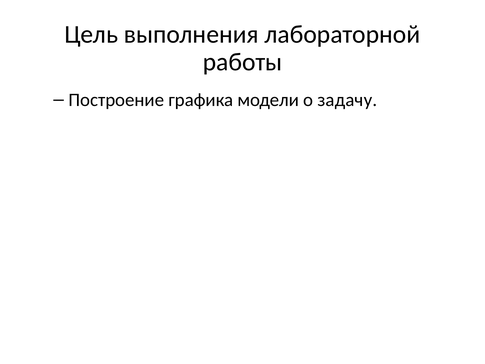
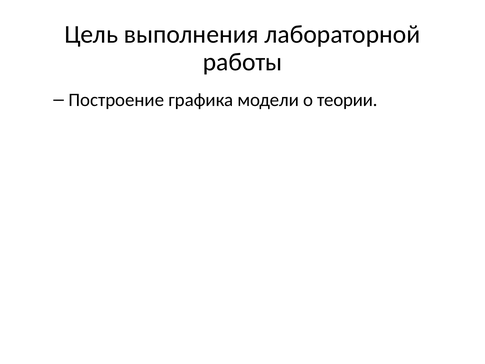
задачу: задачу -> теории
